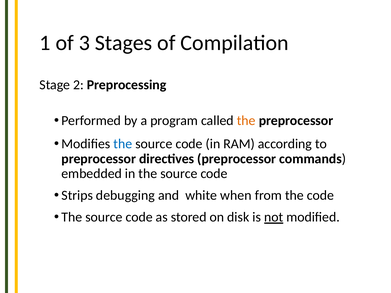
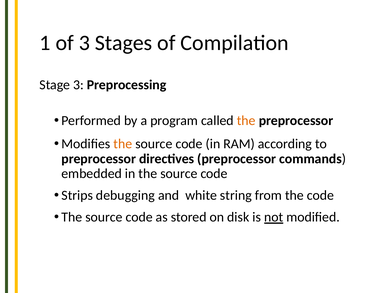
Stage 2: 2 -> 3
the at (123, 144) colour: blue -> orange
when: when -> string
